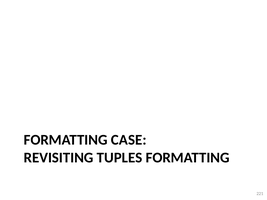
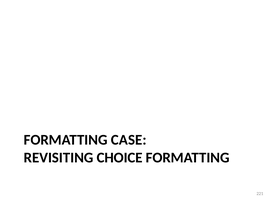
TUPLES: TUPLES -> CHOICE
